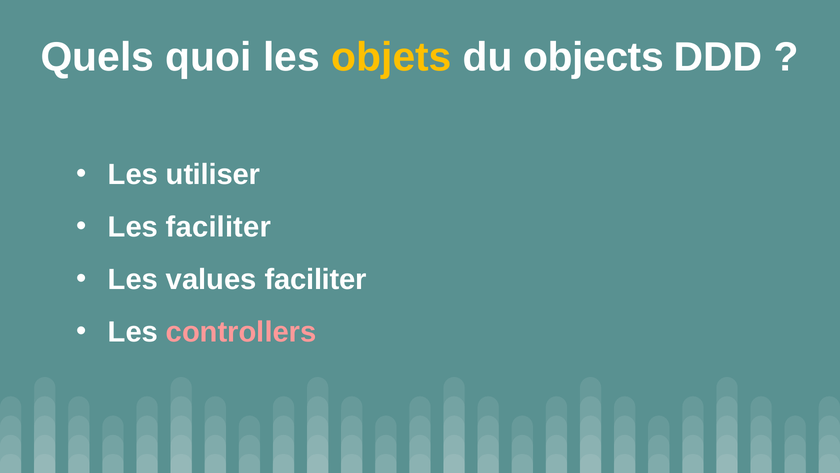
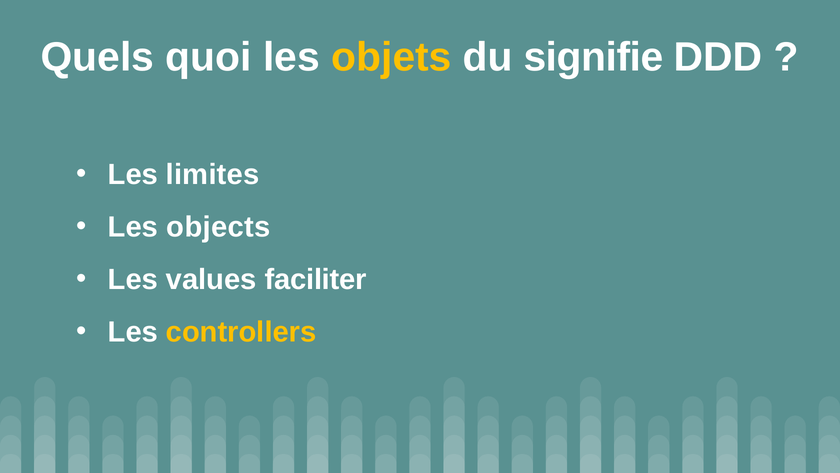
objects: objects -> signifie
utiliser: utiliser -> limites
Les faciliter: faciliter -> objects
controllers colour: pink -> yellow
